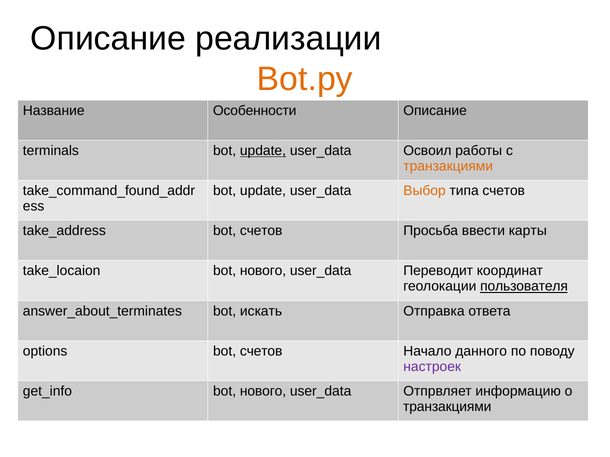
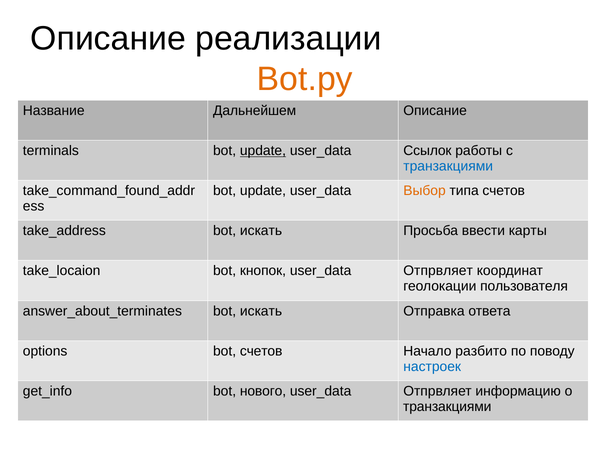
Особенности: Особенности -> Дальнейшем
Освоил: Освоил -> Ссылок
транзакциями at (448, 167) colour: orange -> blue
счетов at (261, 231): счетов -> искать
нового at (263, 271): нового -> кнопок
Переводит at (438, 271): Переводит -> Отпрвляет
пользователя underline: present -> none
данного: данного -> разбито
настроек colour: purple -> blue
